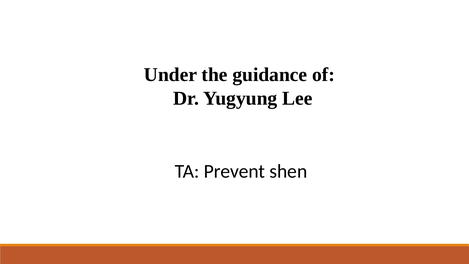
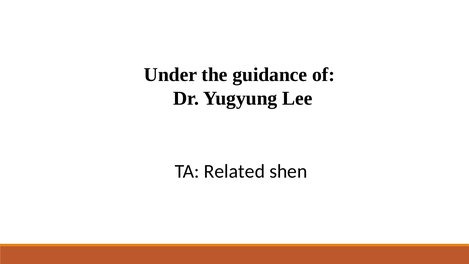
Prevent: Prevent -> Related
